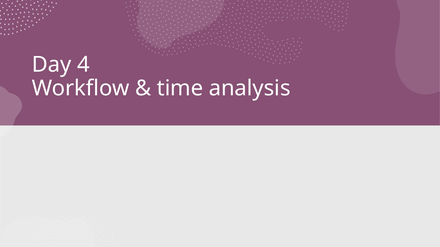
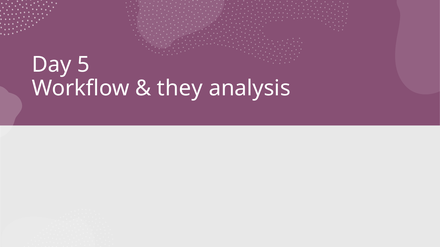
4: 4 -> 5
time: time -> they
